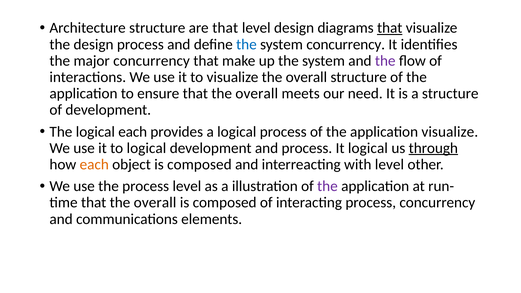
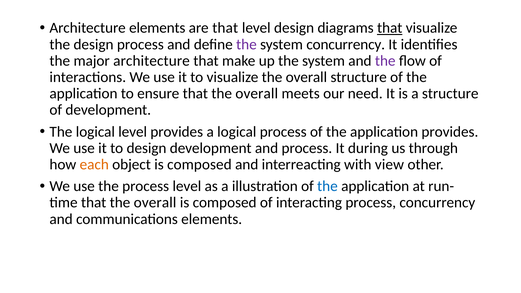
Architecture structure: structure -> elements
the at (246, 44) colour: blue -> purple
major concurrency: concurrency -> architecture
logical each: each -> level
application visualize: visualize -> provides
to logical: logical -> design
It logical: logical -> during
through underline: present -> none
with level: level -> view
the at (327, 186) colour: purple -> blue
